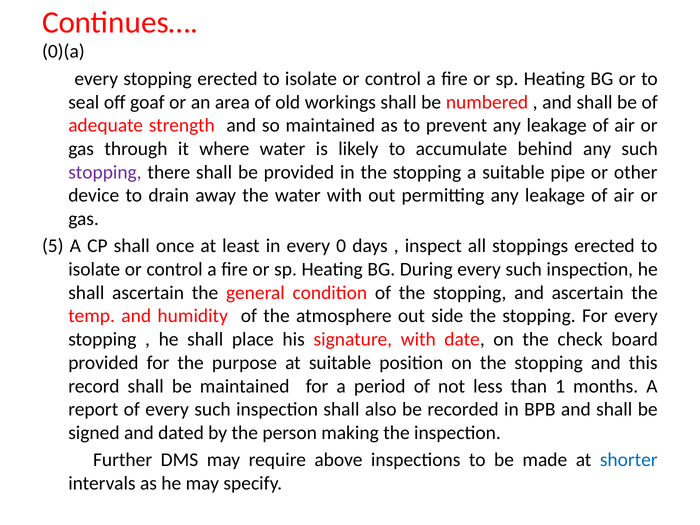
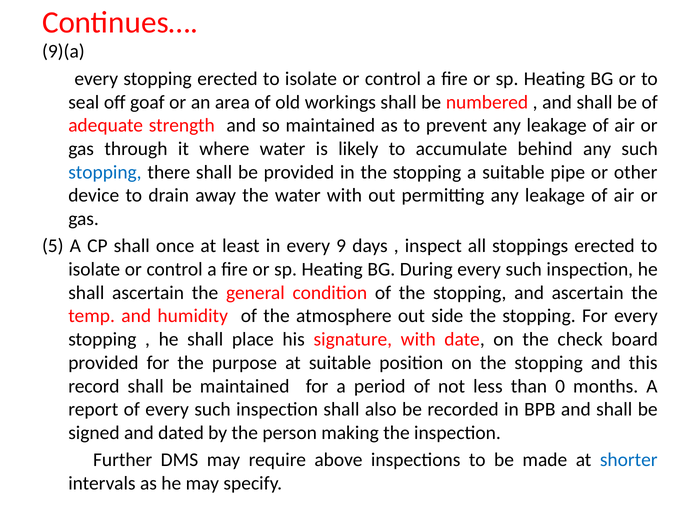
0)(a: 0)(a -> 9)(a
stopping at (105, 172) colour: purple -> blue
0: 0 -> 9
1: 1 -> 0
